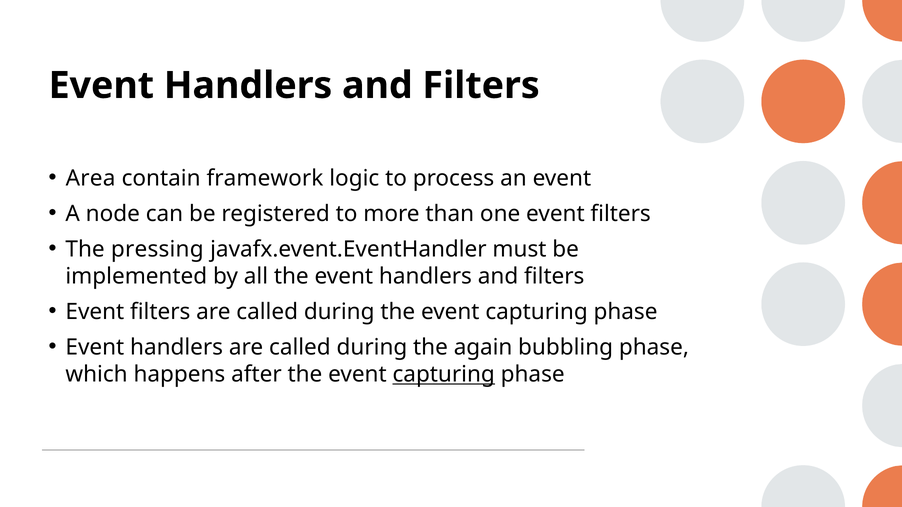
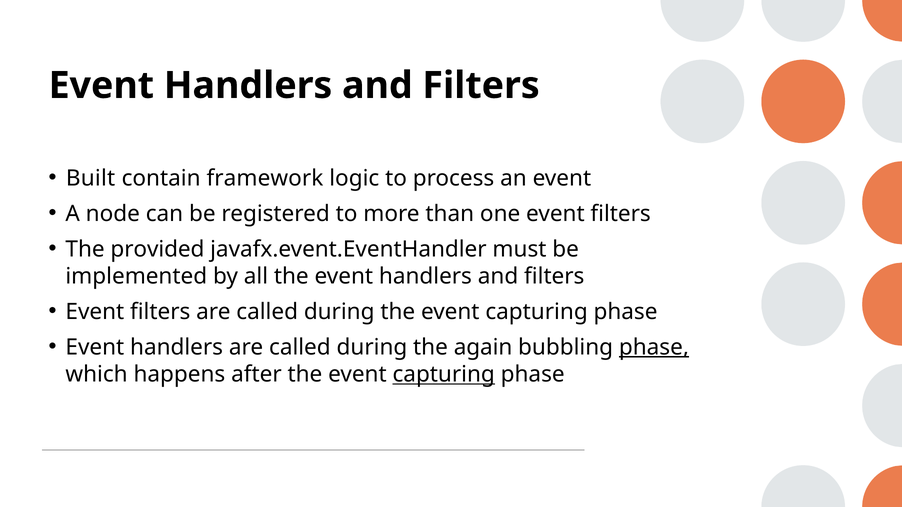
Area: Area -> Built
pressing: pressing -> provided
phase at (654, 347) underline: none -> present
